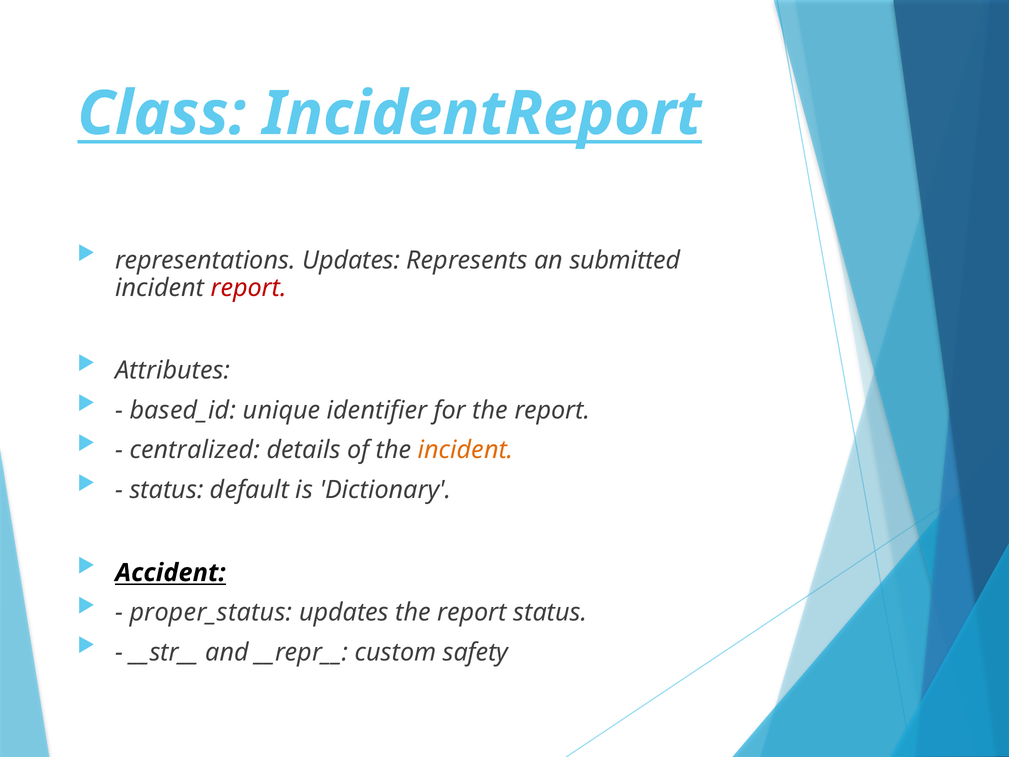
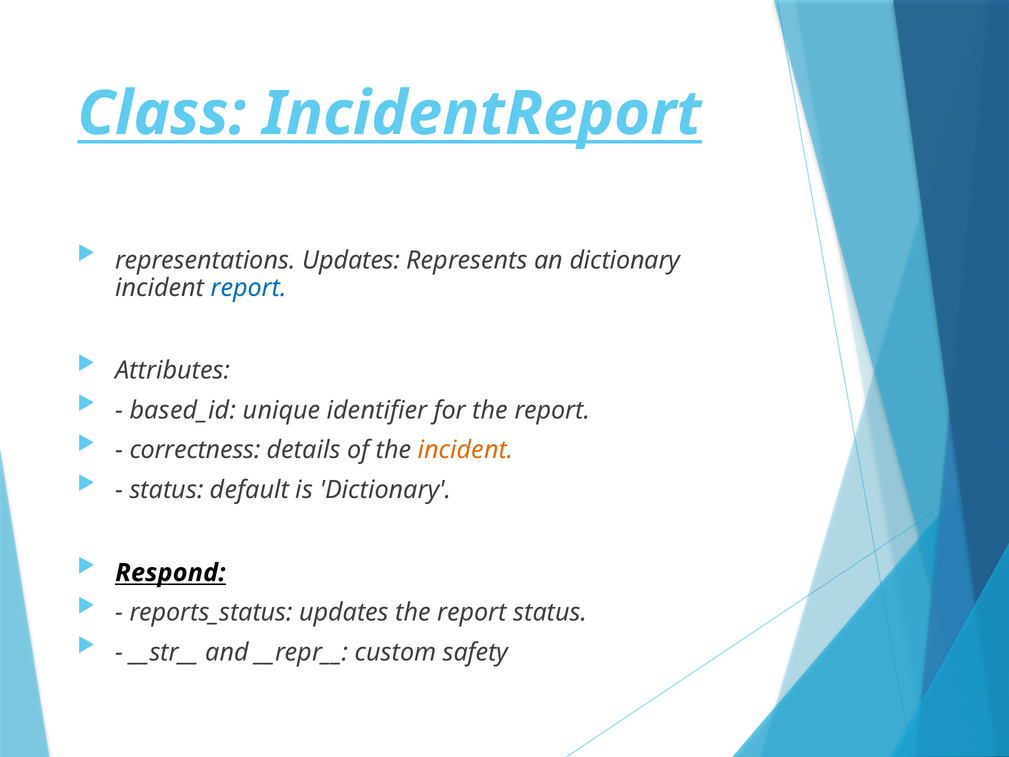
an submitted: submitted -> dictionary
report at (249, 288) colour: red -> blue
centralized: centralized -> correctness
Accident: Accident -> Respond
proper_status: proper_status -> reports_status
